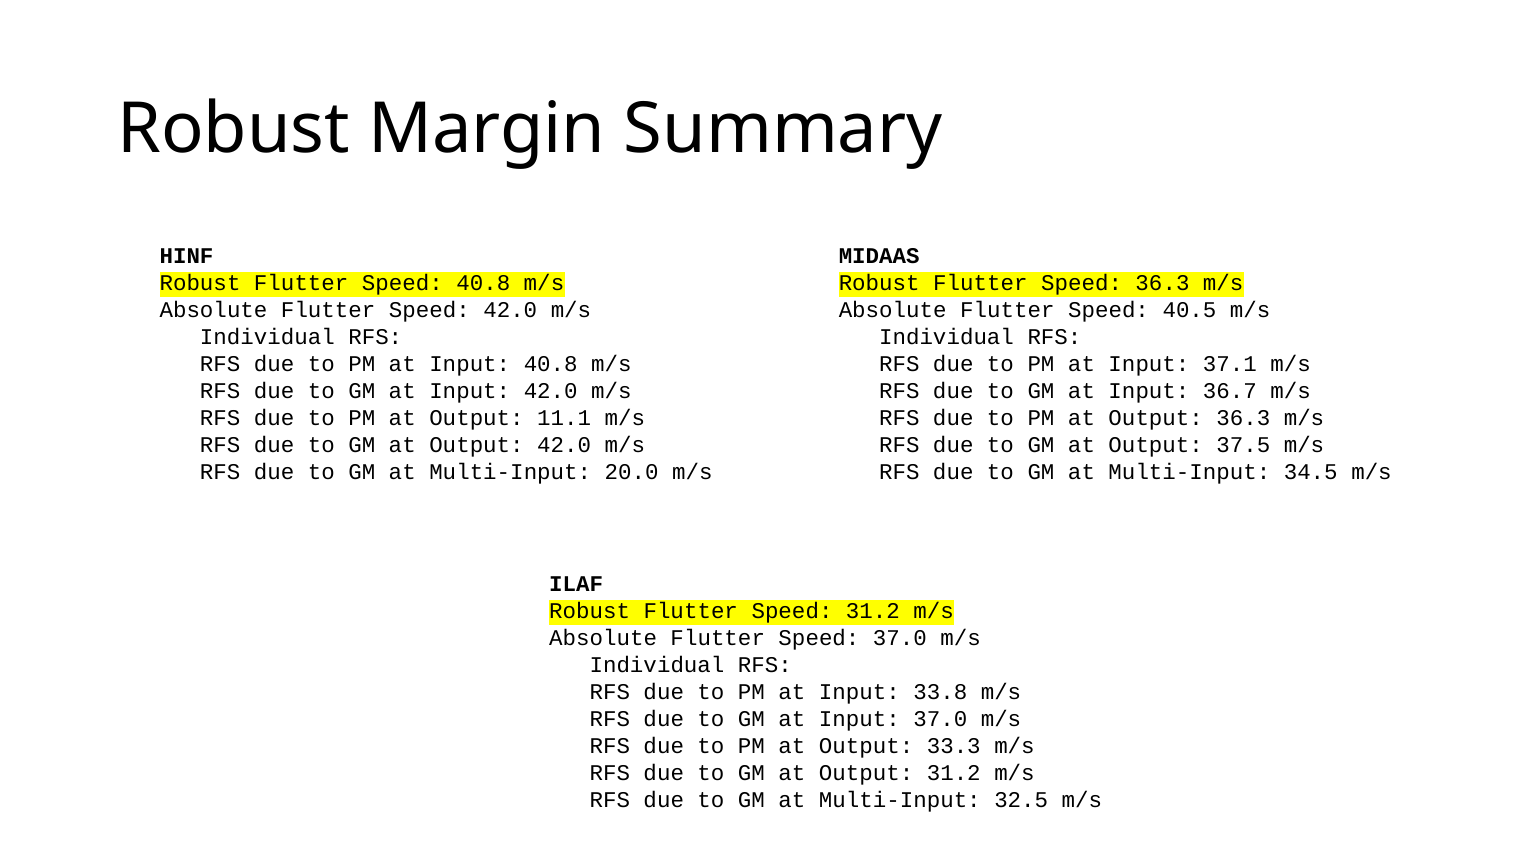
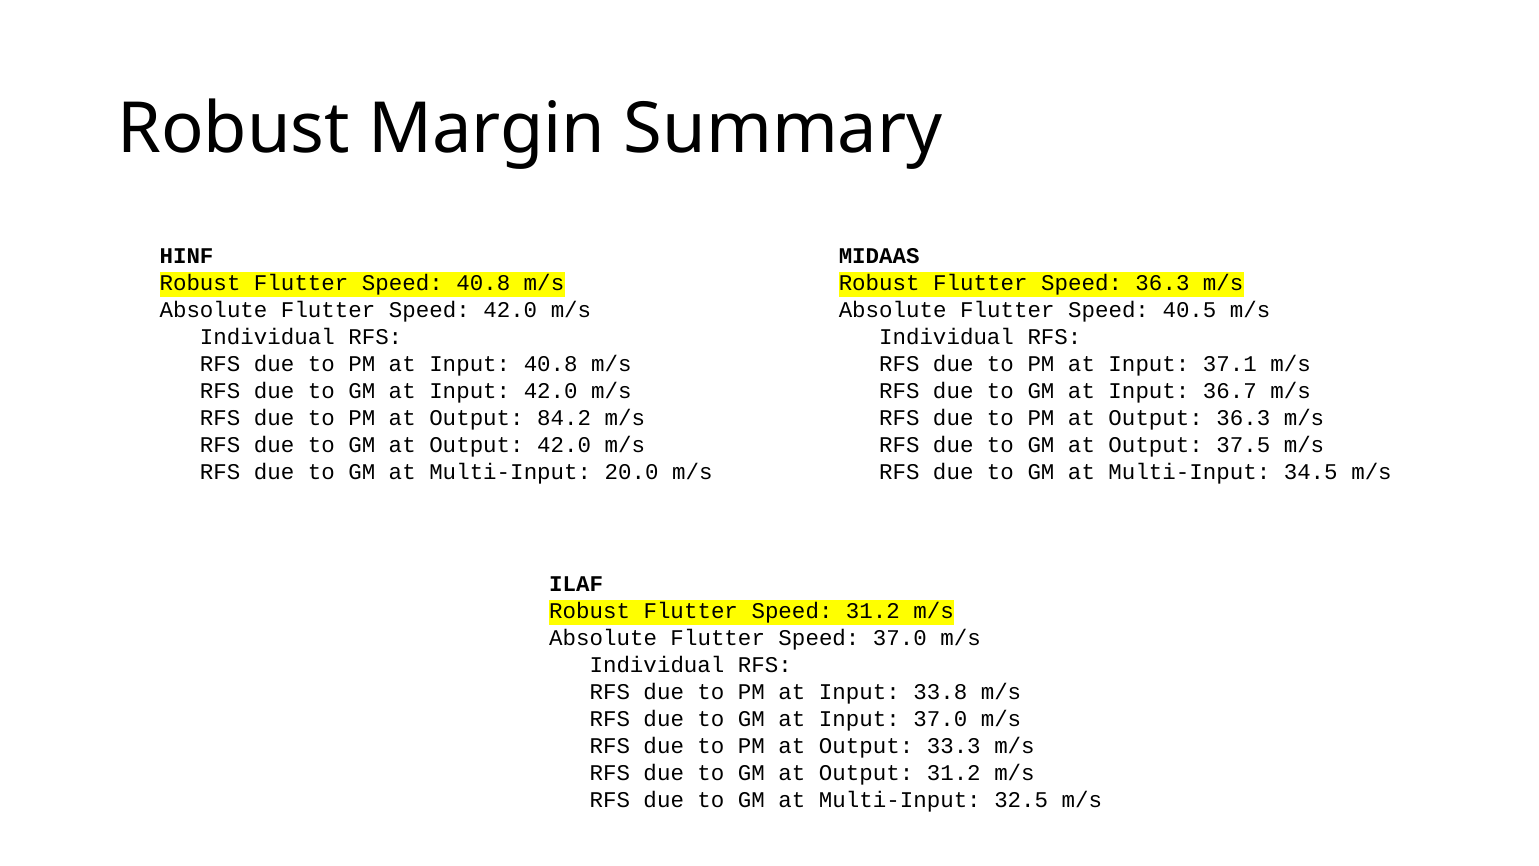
11.1: 11.1 -> 84.2
